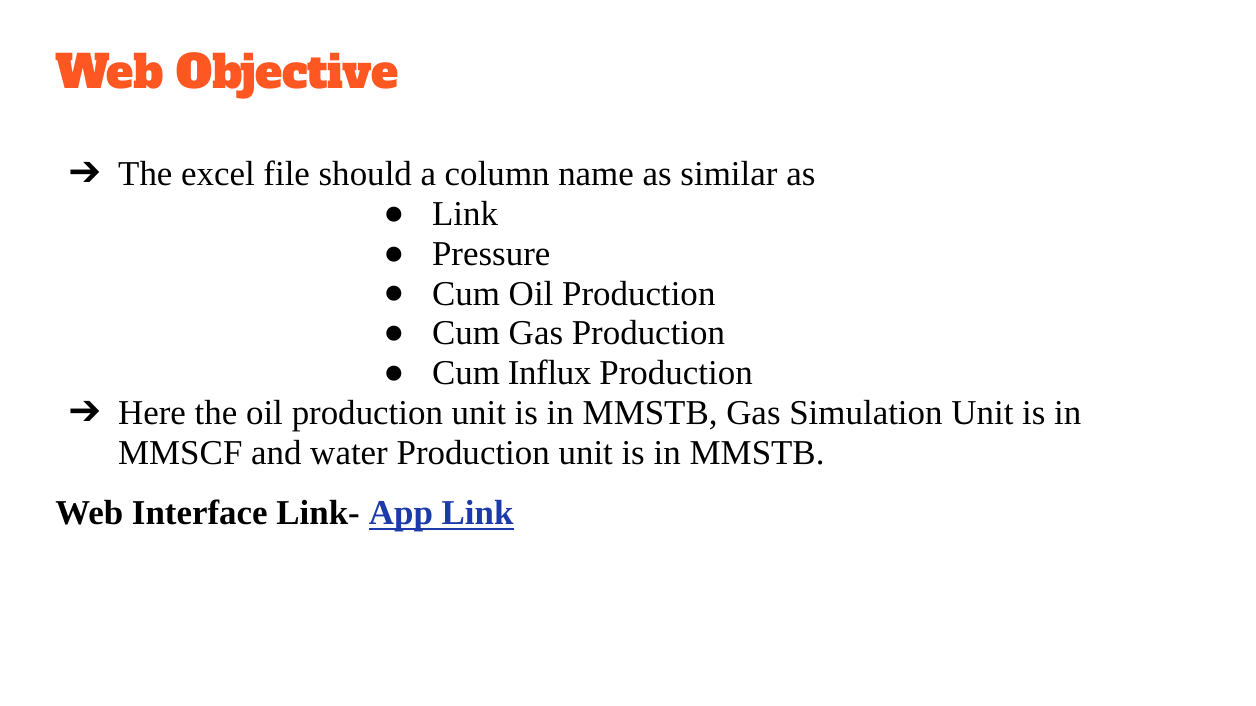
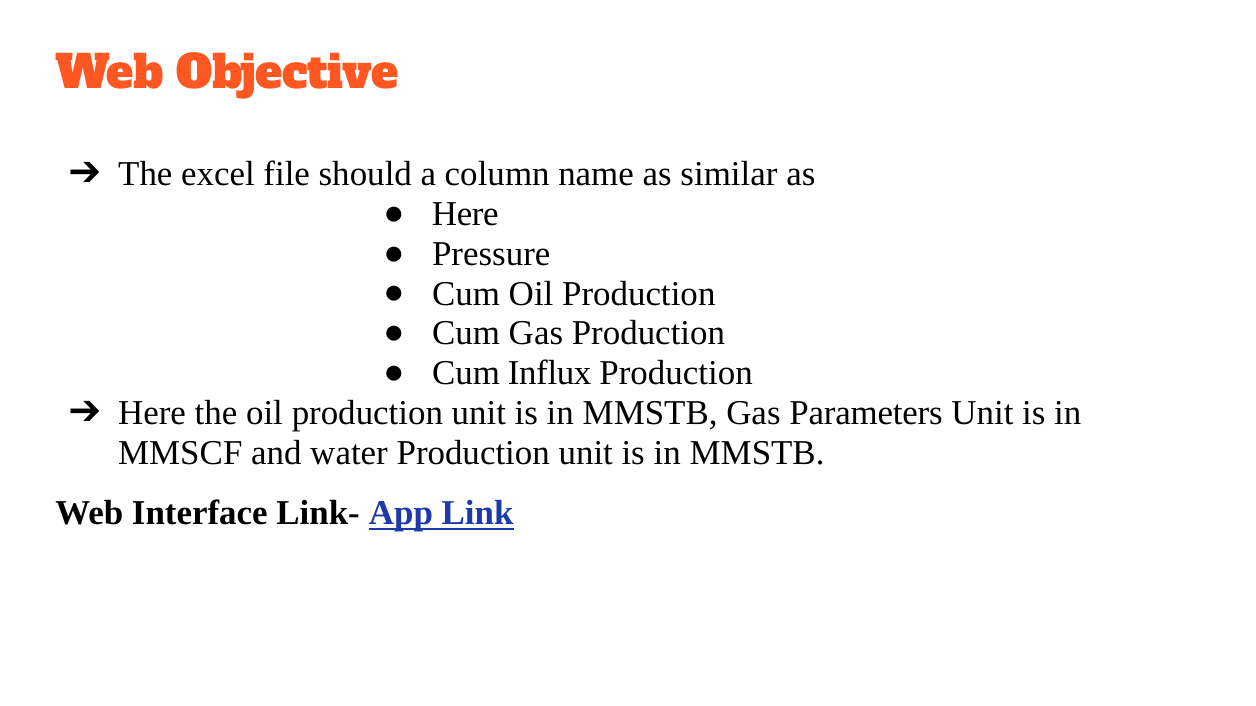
Link at (465, 214): Link -> Here
Simulation: Simulation -> Parameters
